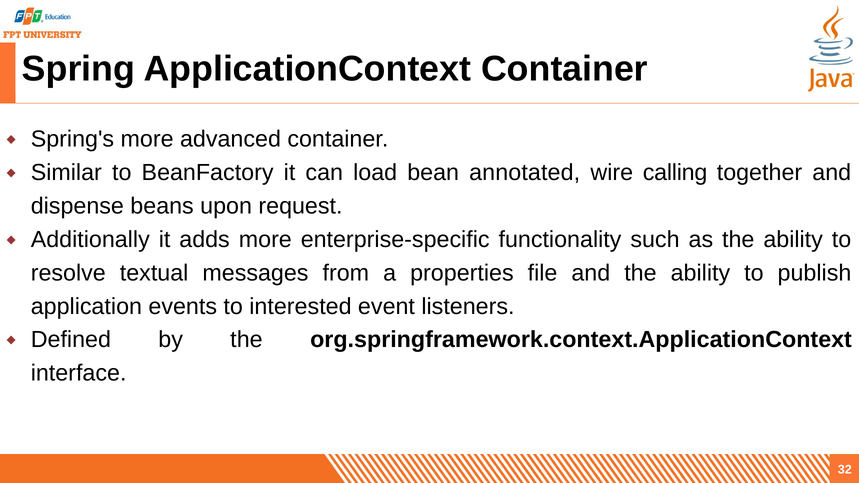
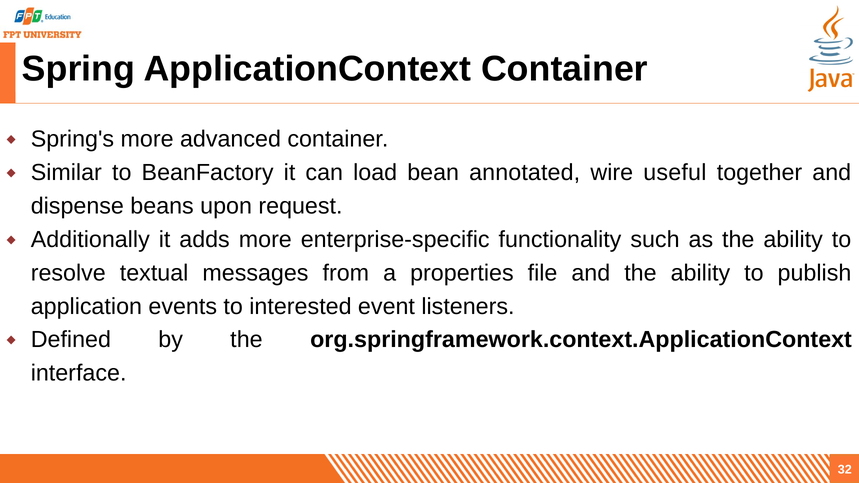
calling: calling -> useful
